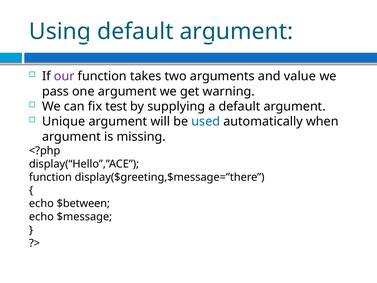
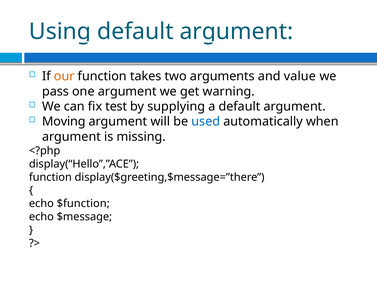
our colour: purple -> orange
Unique: Unique -> Moving
$between: $between -> $function
